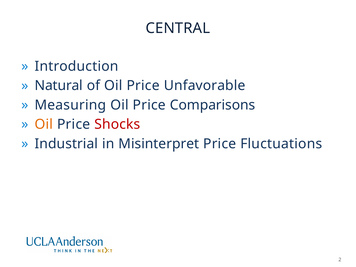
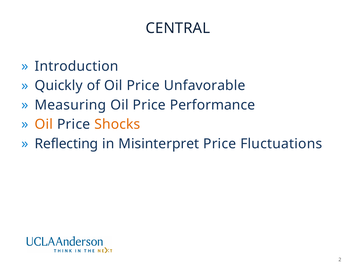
Natural: Natural -> Quickly
Comparisons: Comparisons -> Performance
Shocks colour: red -> orange
Industrial: Industrial -> Reflecting
